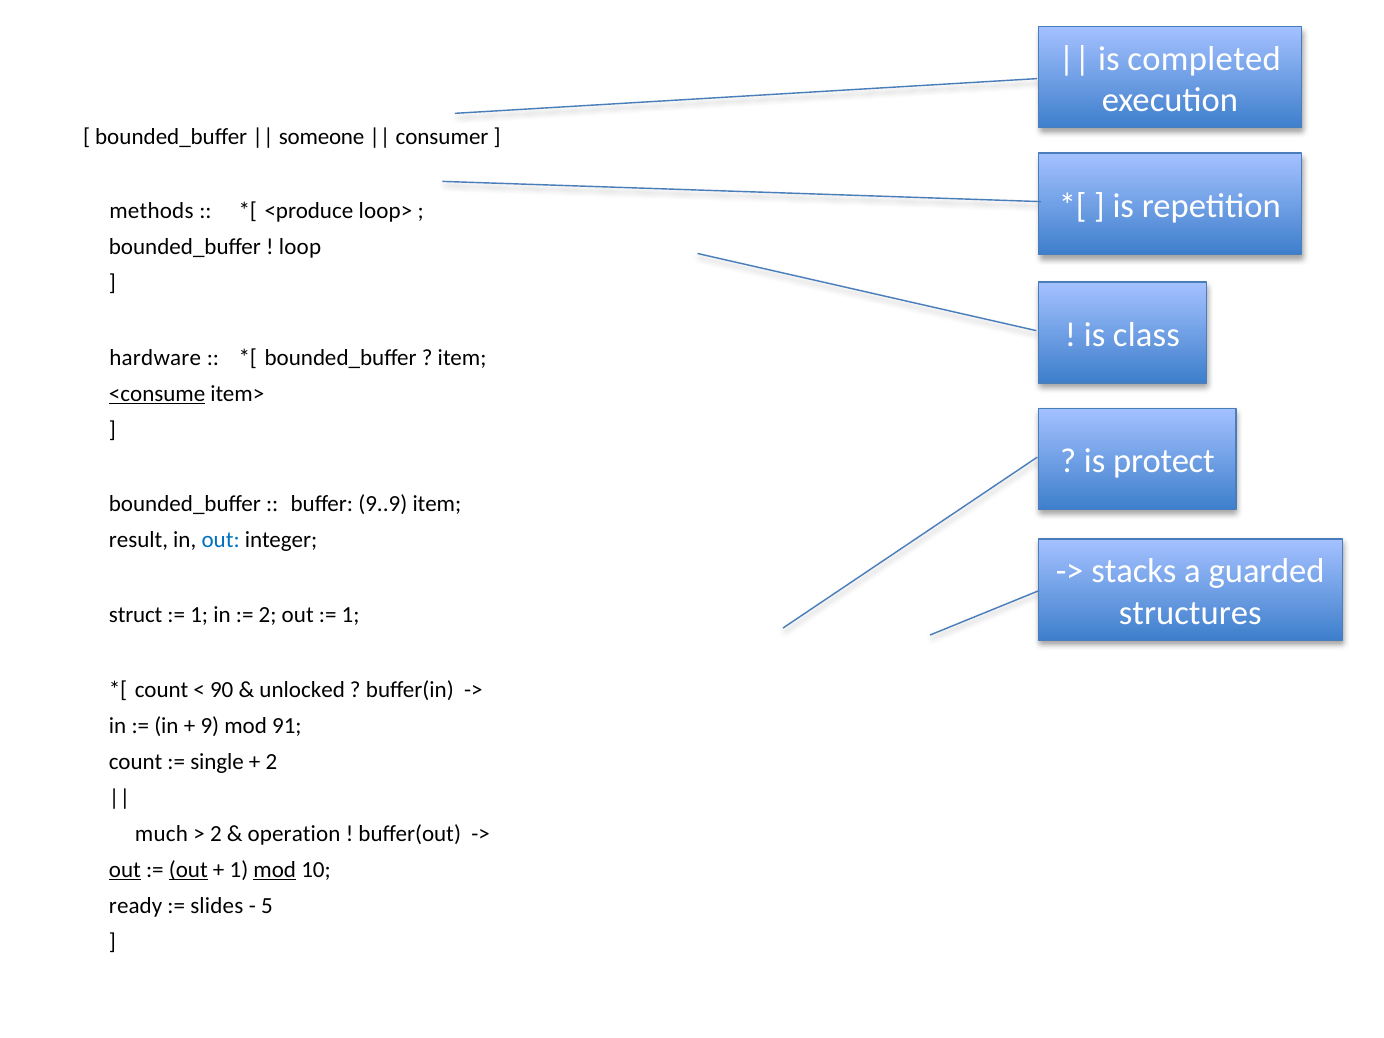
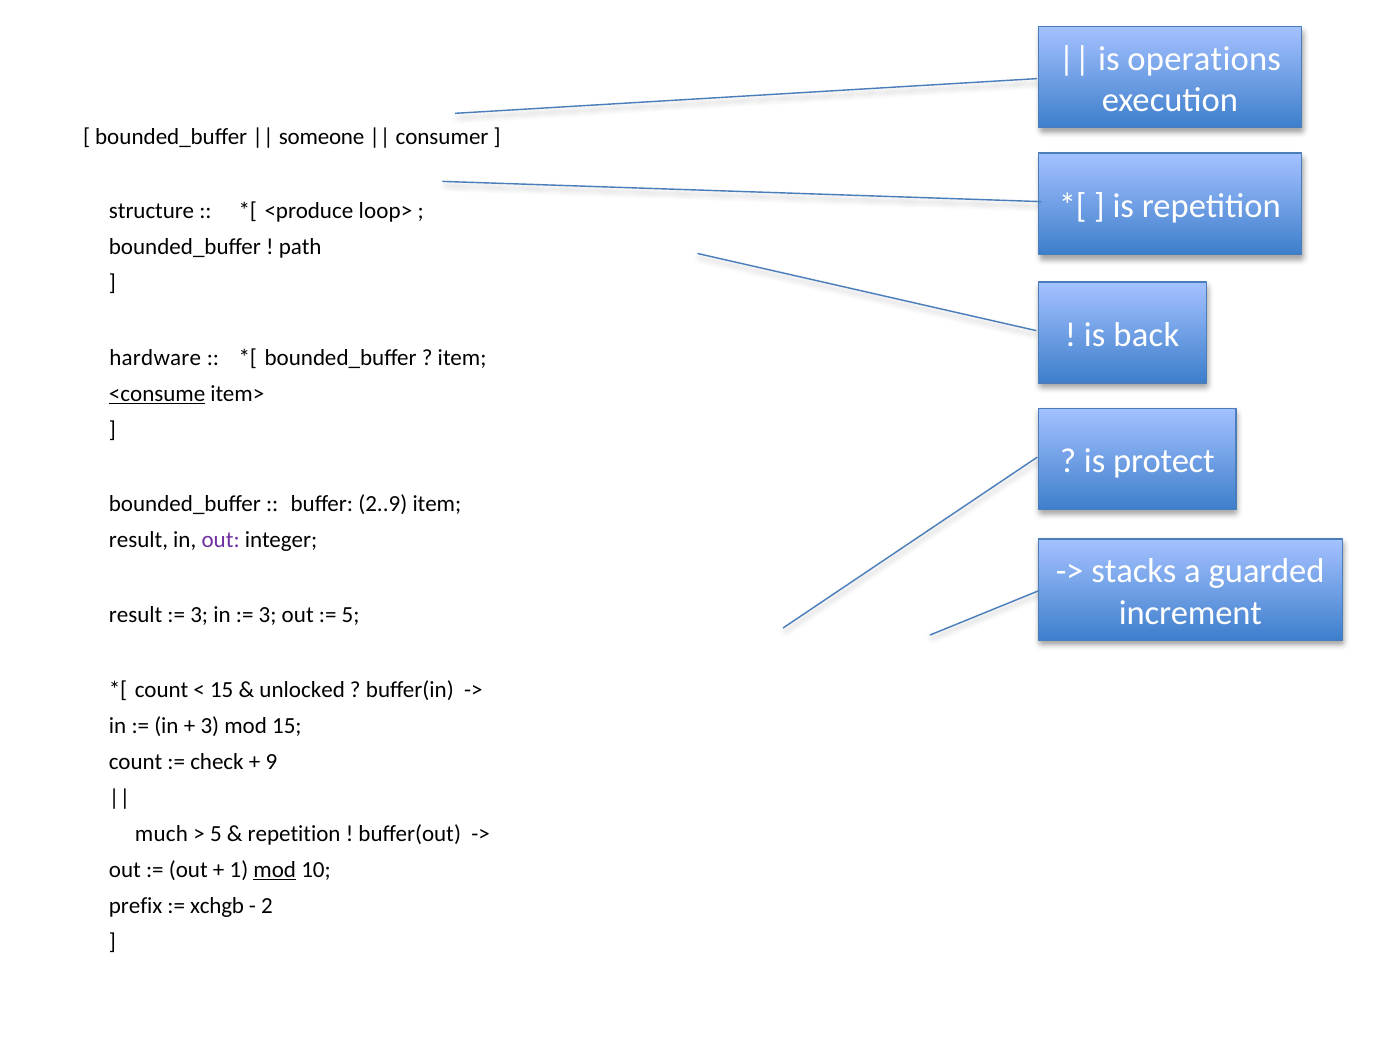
completed: completed -> operations
methods: methods -> structure
loop: loop -> path
class: class -> back
9..9: 9..9 -> 2..9
out at (221, 540) colour: blue -> purple
structures: structures -> increment
struct at (136, 615): struct -> result
1 at (199, 615): 1 -> 3
2 at (268, 615): 2 -> 3
1 at (351, 615): 1 -> 5
90 at (222, 690): 90 -> 15
9 at (210, 726): 9 -> 3
mod 91: 91 -> 15
single: single -> check
2 at (271, 762): 2 -> 9
2 at (216, 834): 2 -> 5
operation at (294, 834): operation -> repetition
out at (125, 870) underline: present -> none
out at (188, 870) underline: present -> none
ready: ready -> prefix
slides: slides -> xchgb
5: 5 -> 2
